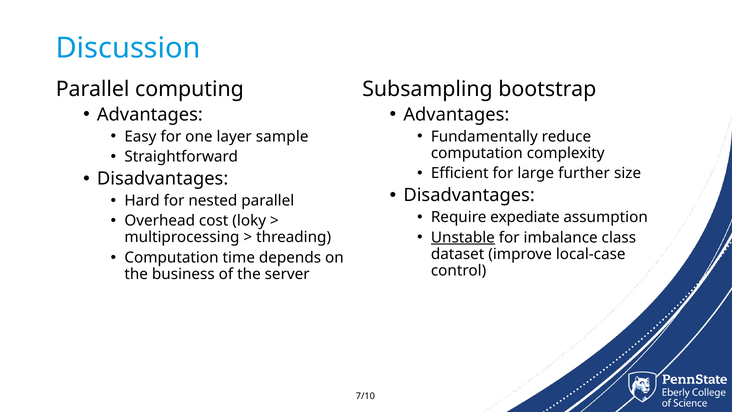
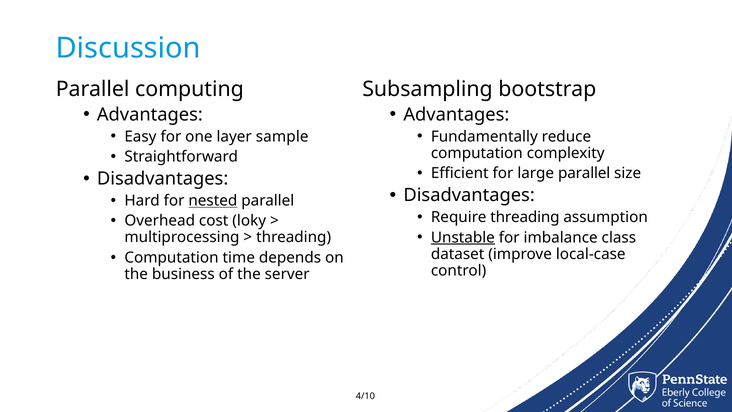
large further: further -> parallel
nested underline: none -> present
Require expediate: expediate -> threading
7/10: 7/10 -> 4/10
